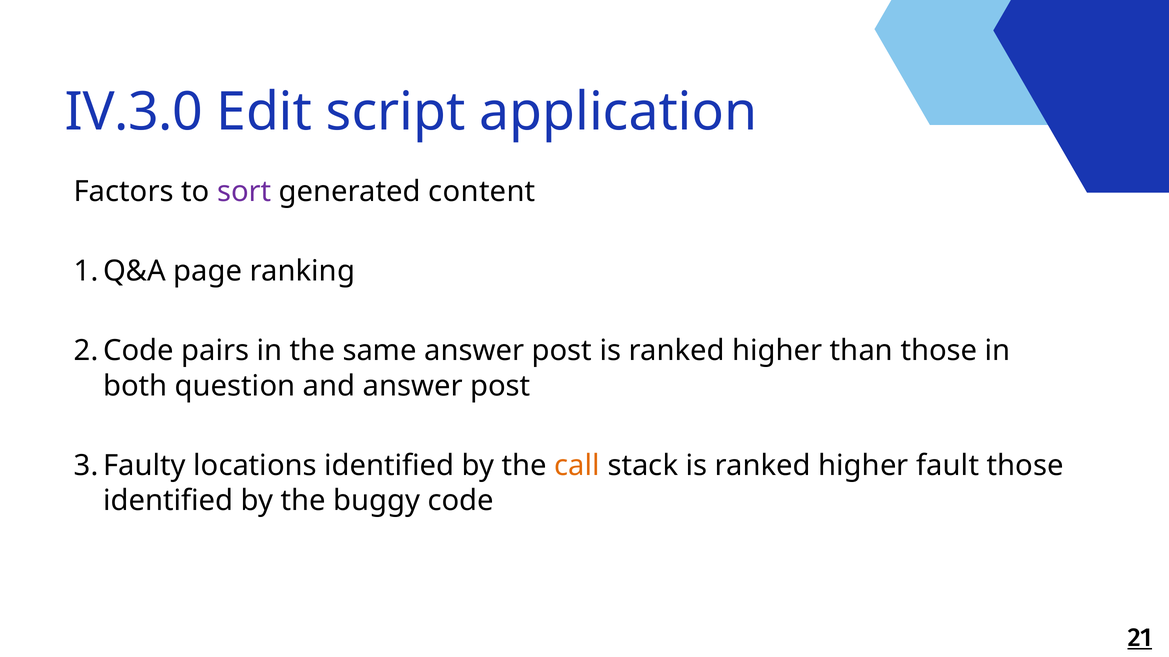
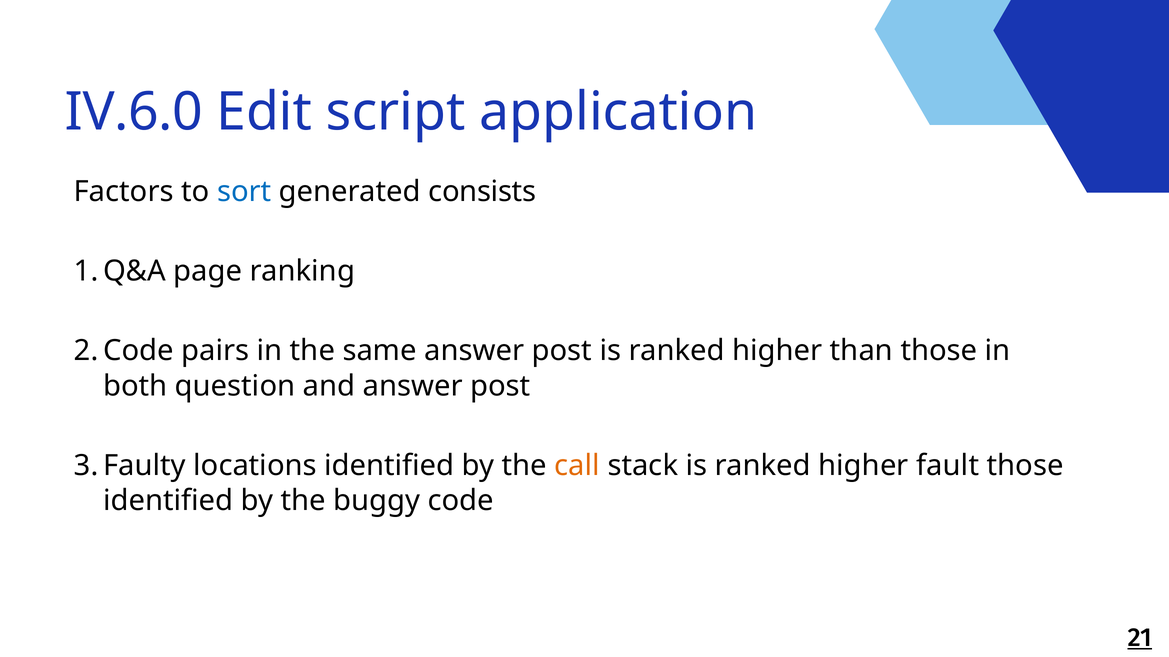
IV.3.0: IV.3.0 -> IV.6.0
sort colour: purple -> blue
content: content -> consists
